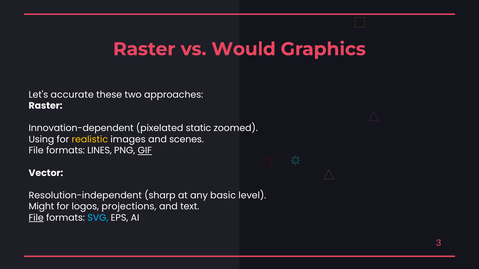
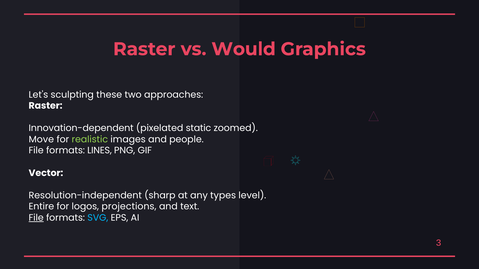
accurate: accurate -> sculpting
Using: Using -> Move
realistic colour: yellow -> light green
scenes: scenes -> people
GIF underline: present -> none
basic: basic -> types
Might: Might -> Entire
